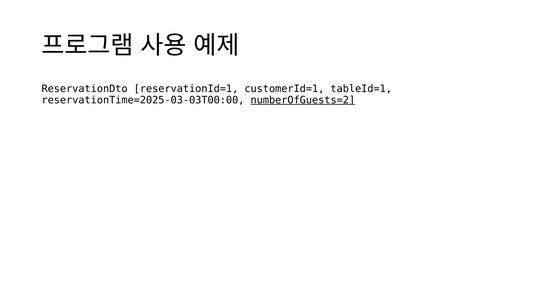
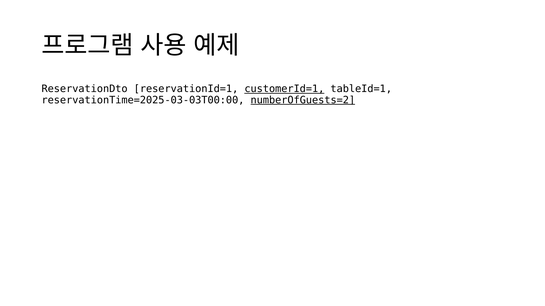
customerId=1 underline: none -> present
